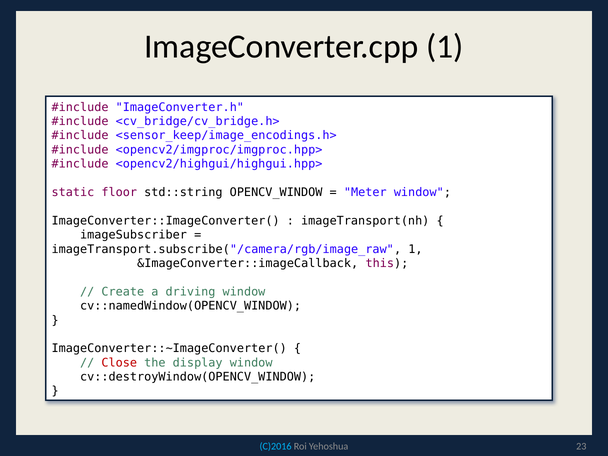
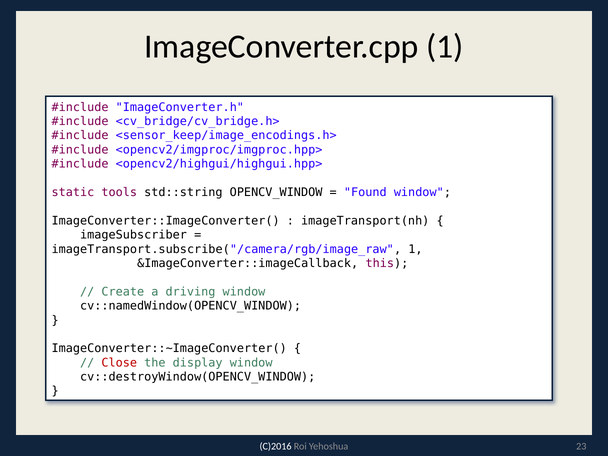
floor: floor -> tools
Meter: Meter -> Found
C)2016 colour: light blue -> white
